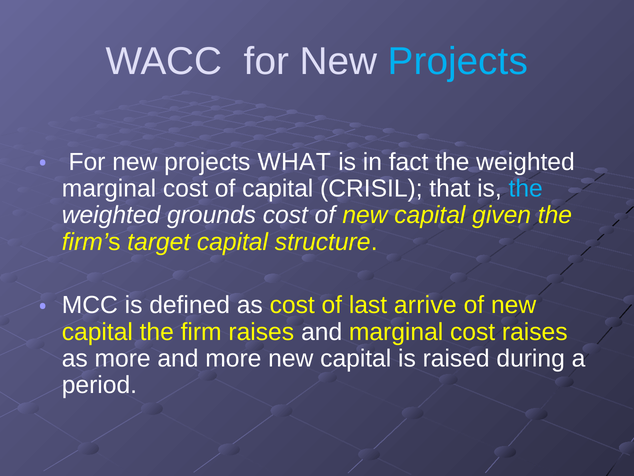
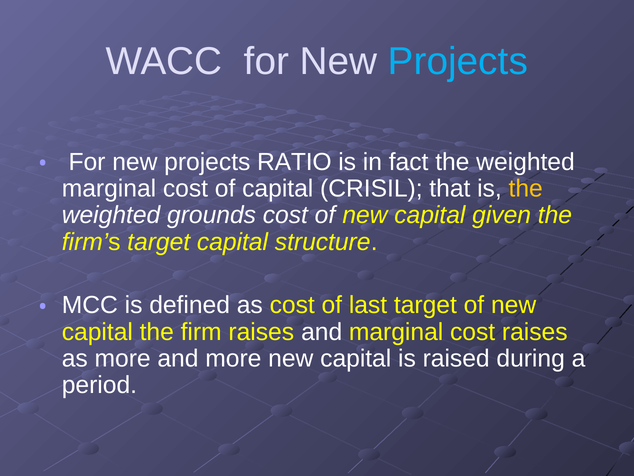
WHAT: WHAT -> RATIO
the at (526, 188) colour: light blue -> yellow
last arrive: arrive -> target
